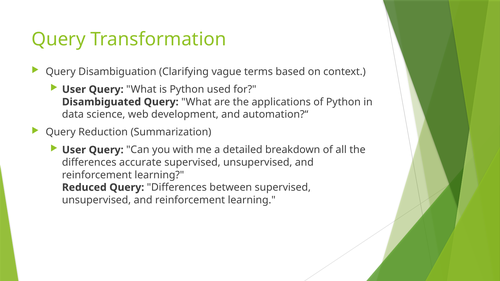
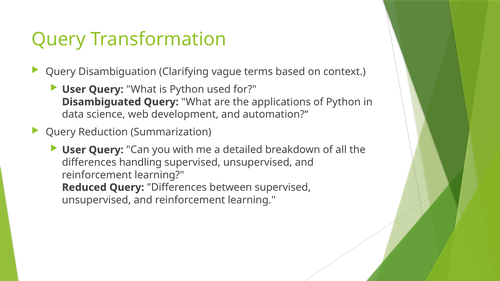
accurate: accurate -> handling
